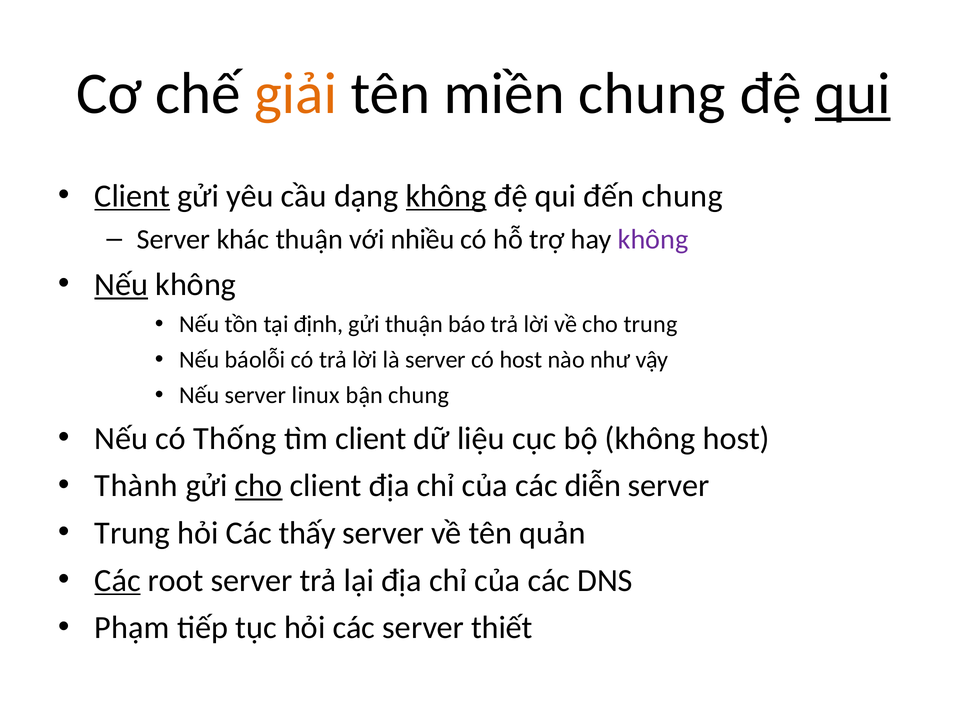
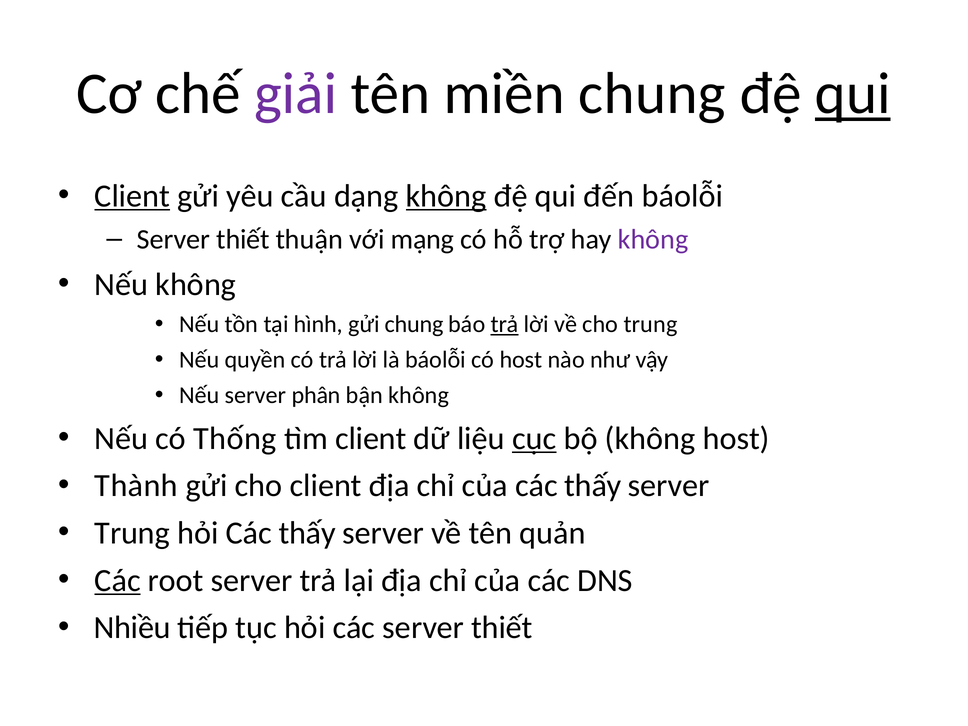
giải colour: orange -> purple
đến chung: chung -> báolỗi
khác at (243, 239): khác -> thiết
nhiều: nhiều -> mạng
Nếu at (121, 285) underline: present -> none
định: định -> hình
gửi thuận: thuận -> chung
trả at (505, 324) underline: none -> present
báolỗi: báolỗi -> quyền
là server: server -> báolỗi
linux: linux -> phân
bận chung: chung -> không
cục underline: none -> present
cho at (259, 486) underline: present -> none
của các diễn: diễn -> thấy
Phạm: Phạm -> Nhiều
